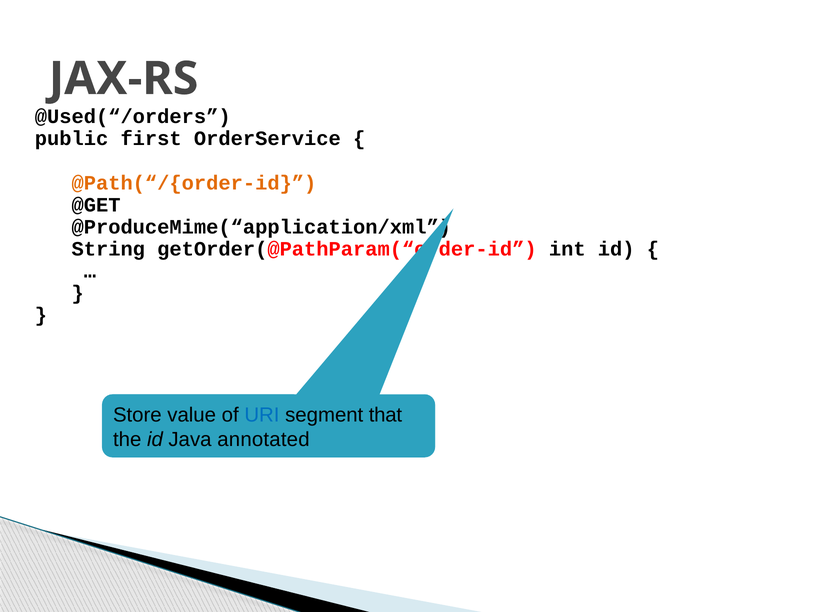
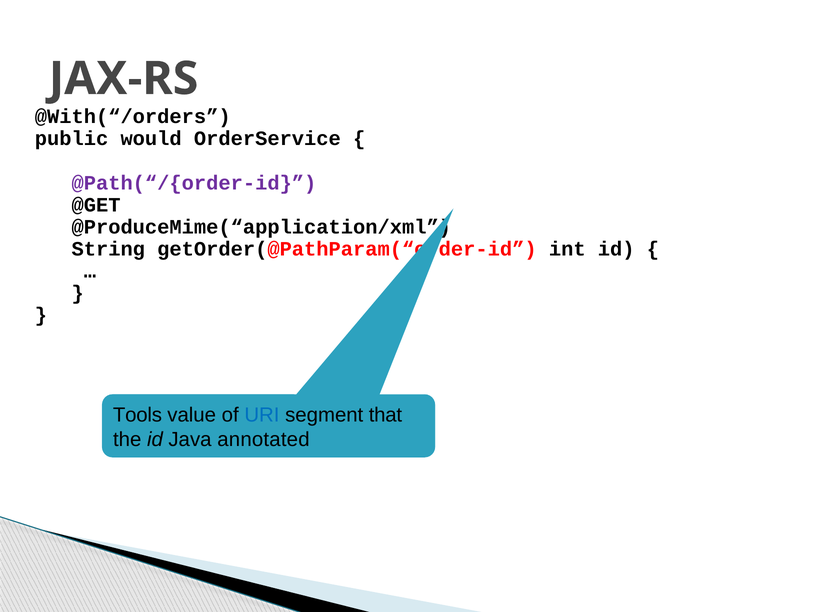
@Used(“/orders: @Used(“/orders -> @With(“/orders
first: first -> would
@Path(“/{order-id colour: orange -> purple
Store: Store -> Tools
